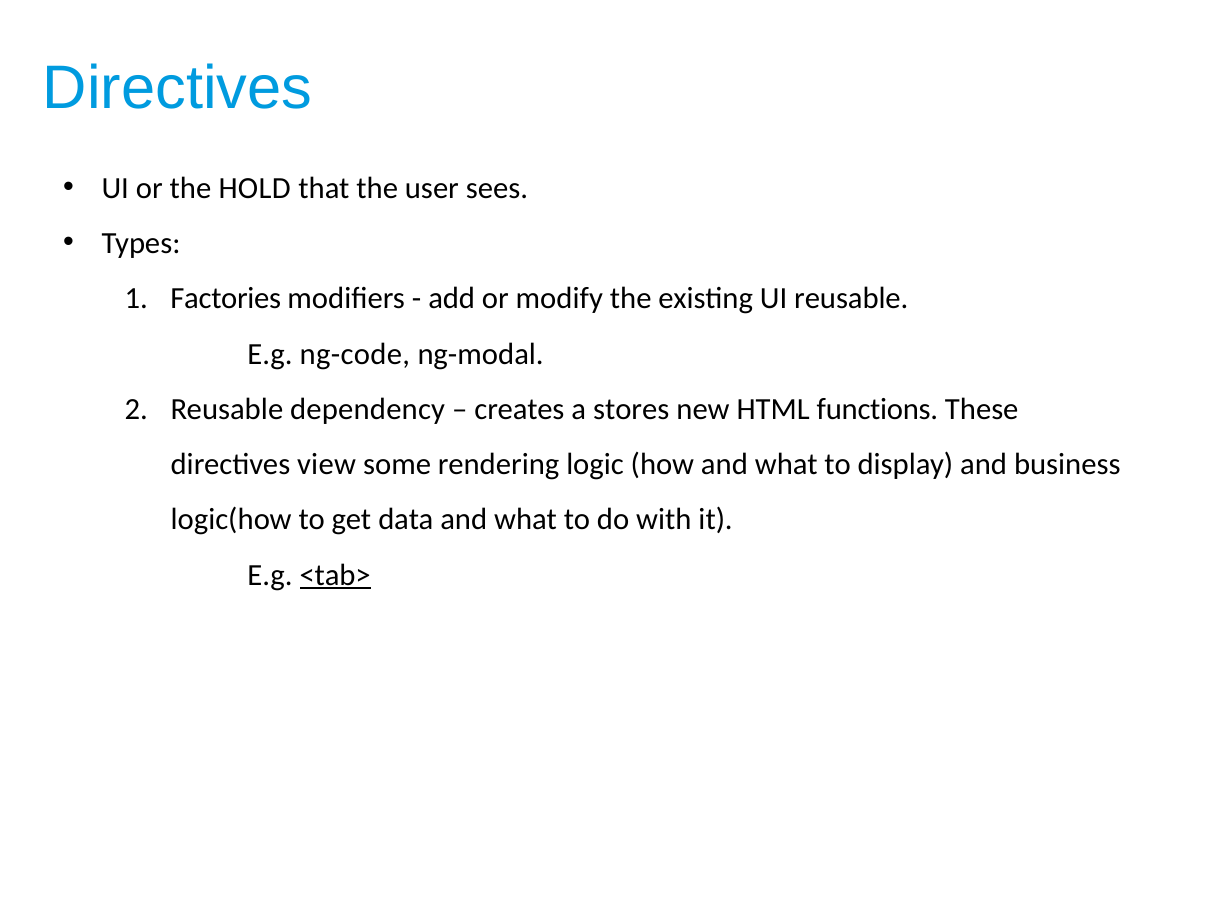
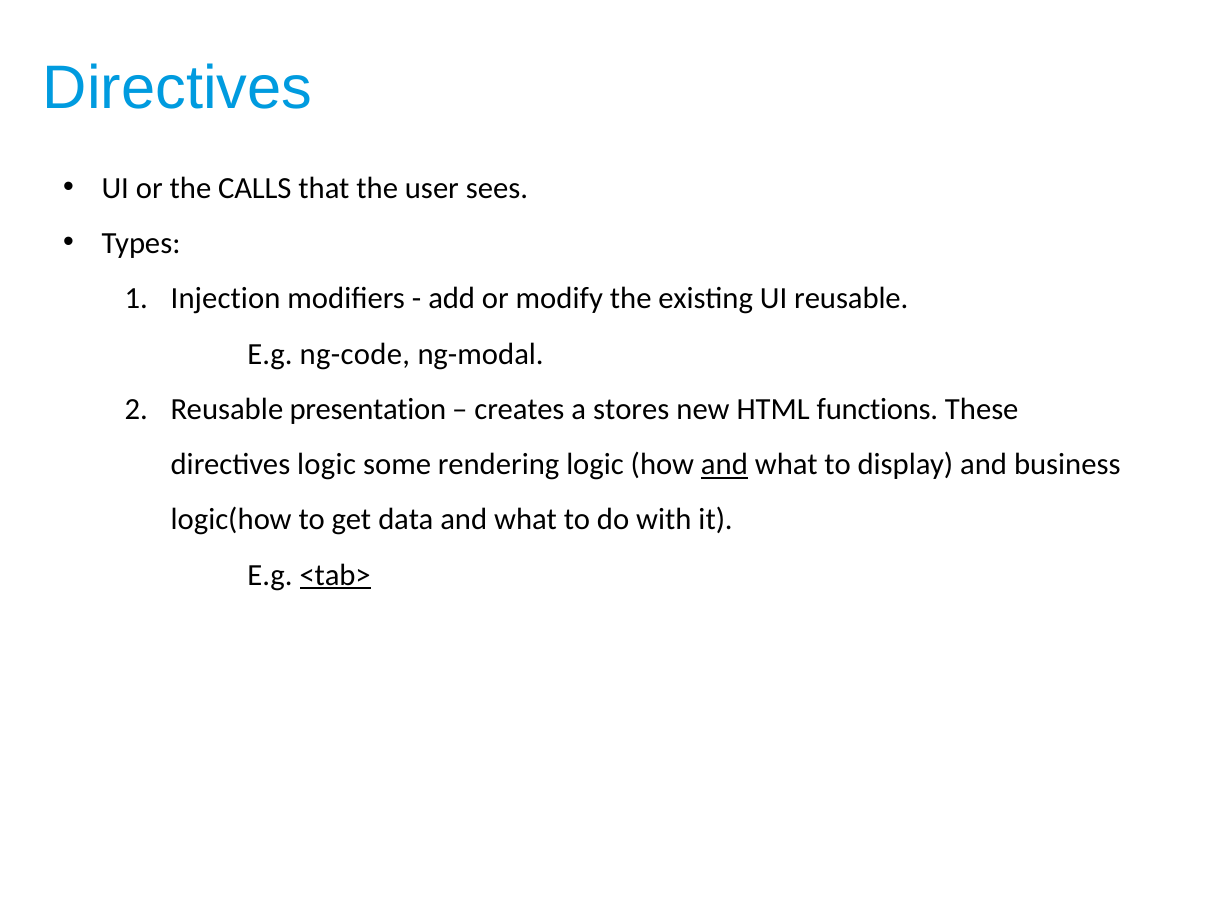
HOLD: HOLD -> CALLS
Factories: Factories -> Injection
dependency: dependency -> presentation
directives view: view -> logic
and at (724, 465) underline: none -> present
